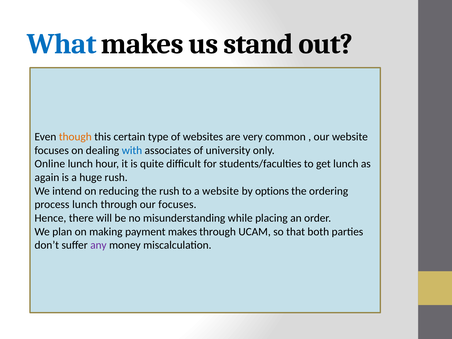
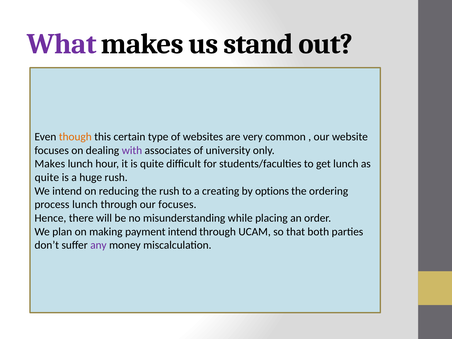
What colour: blue -> purple
with colour: blue -> purple
Online at (50, 164): Online -> Makes
again at (47, 177): again -> quite
a website: website -> creating
payment makes: makes -> intend
